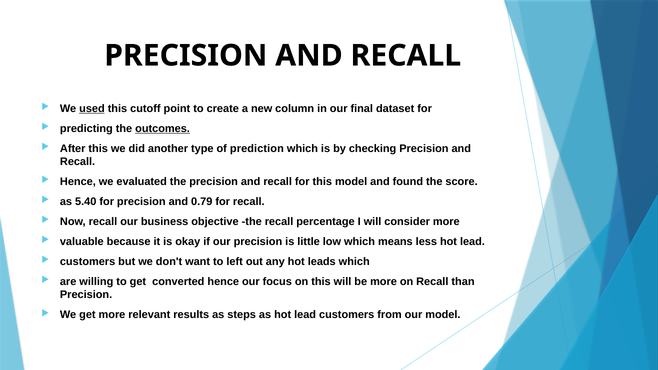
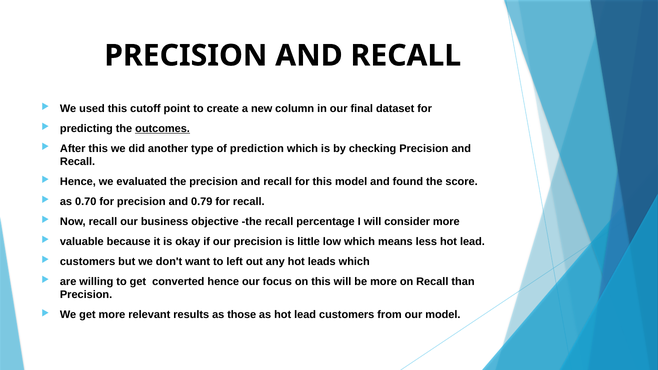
used underline: present -> none
5.40: 5.40 -> 0.70
steps: steps -> those
